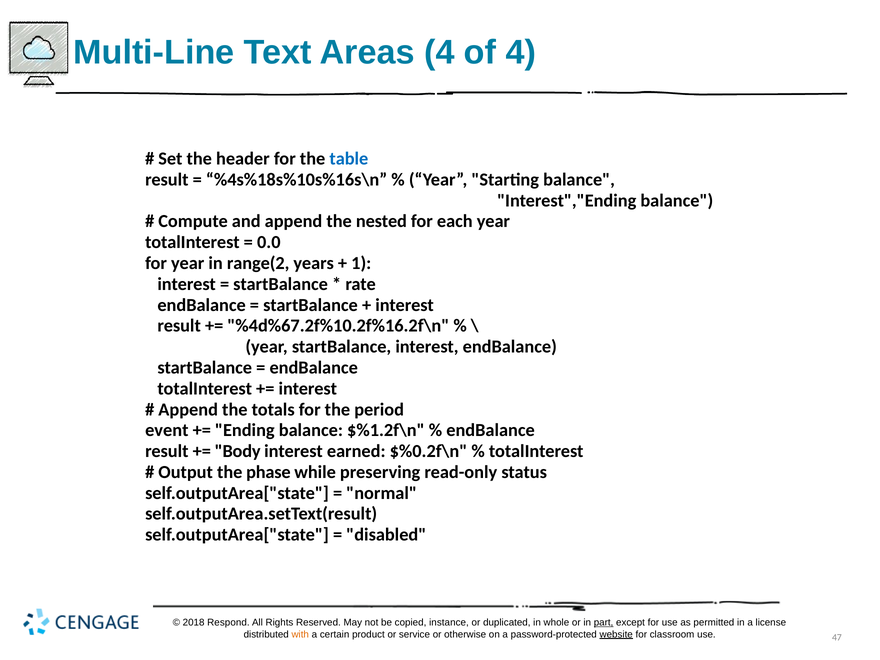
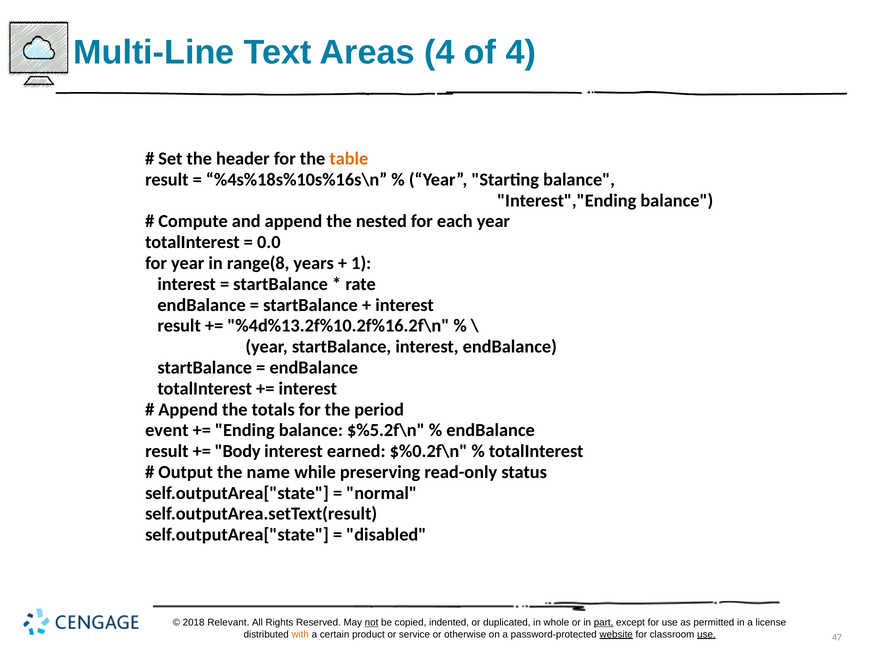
table colour: blue -> orange
range(2: range(2 -> range(8
%4d%67.2f%10.2f%16.2f\n: %4d%67.2f%10.2f%16.2f\n -> %4d%13.2f%10.2f%16.2f\n
$%1.2f\n: $%1.2f\n -> $%5.2f\n
phase: phase -> name
Respond: Respond -> Relevant
not underline: none -> present
instance: instance -> indented
use at (706, 634) underline: none -> present
